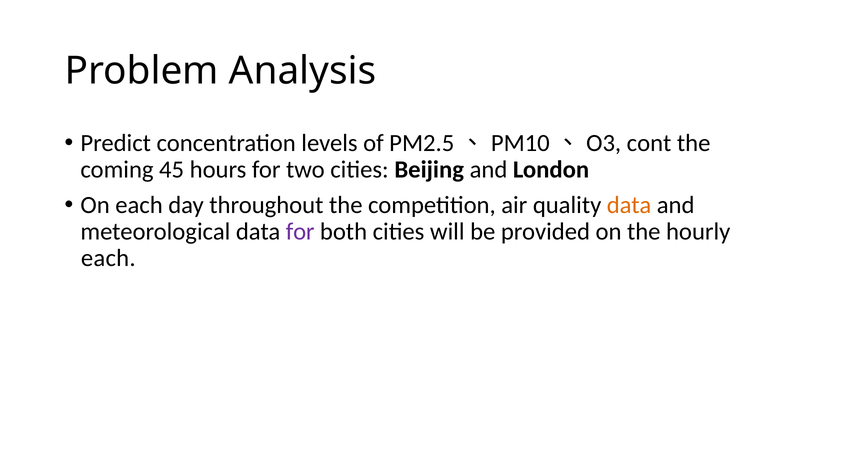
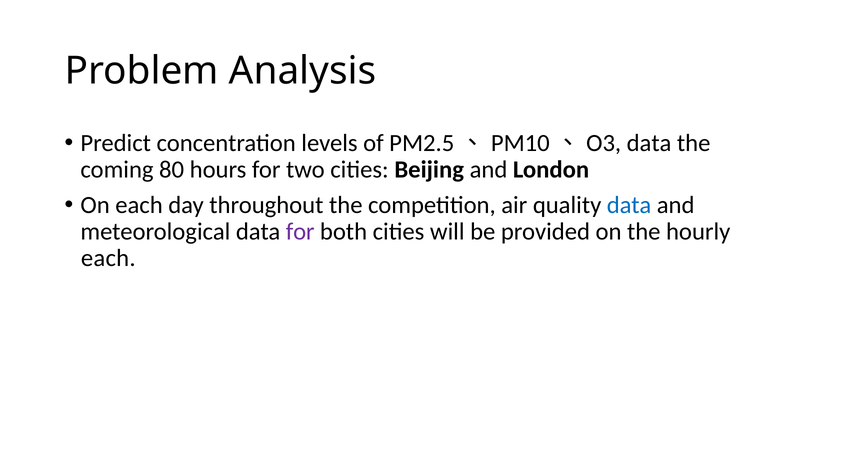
PM2.5、PM10、O3 cont: cont -> data
45: 45 -> 80
data at (629, 205) colour: orange -> blue
